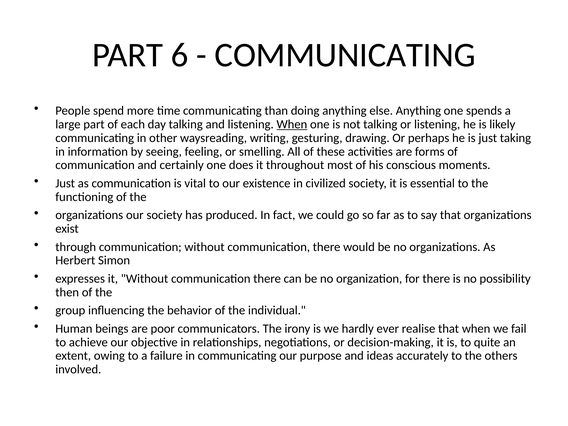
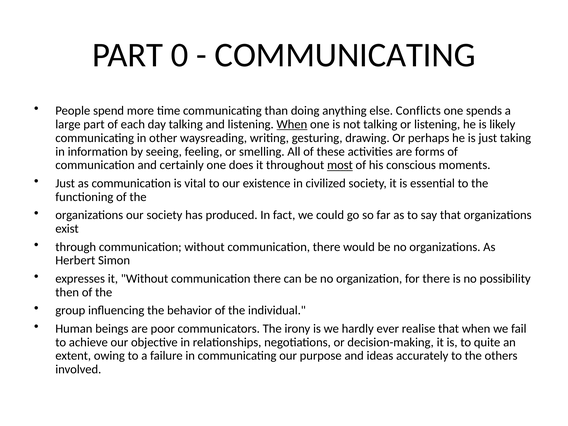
6: 6 -> 0
else Anything: Anything -> Conflicts
most underline: none -> present
